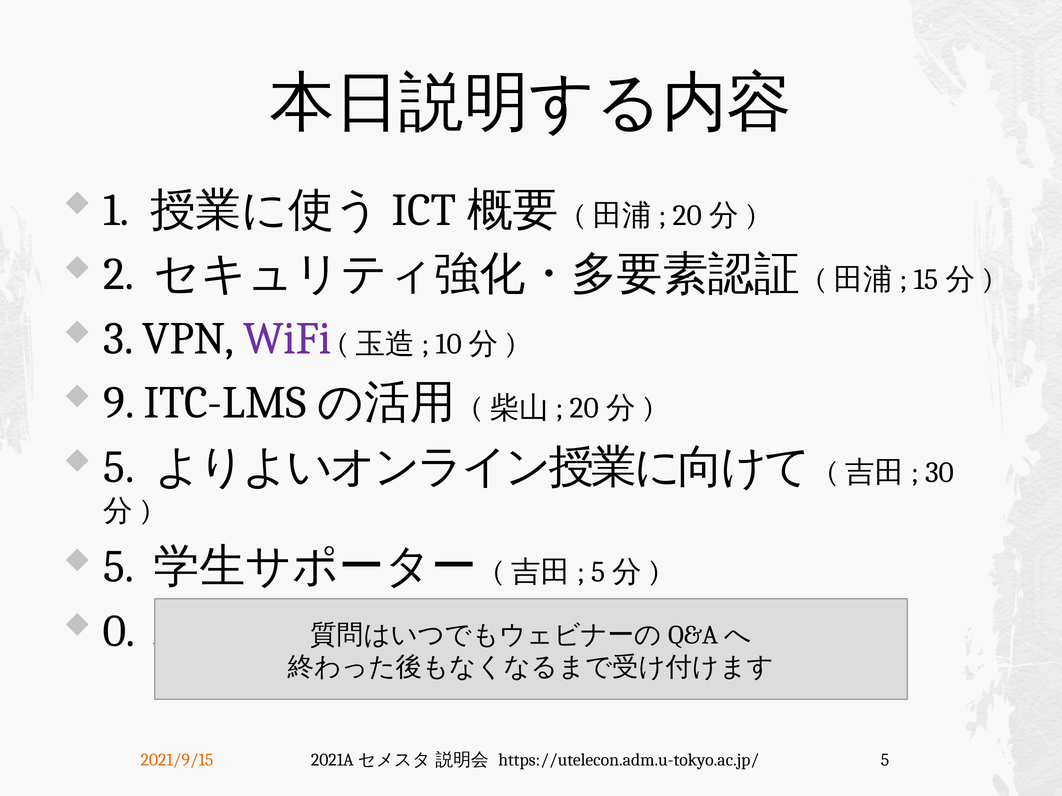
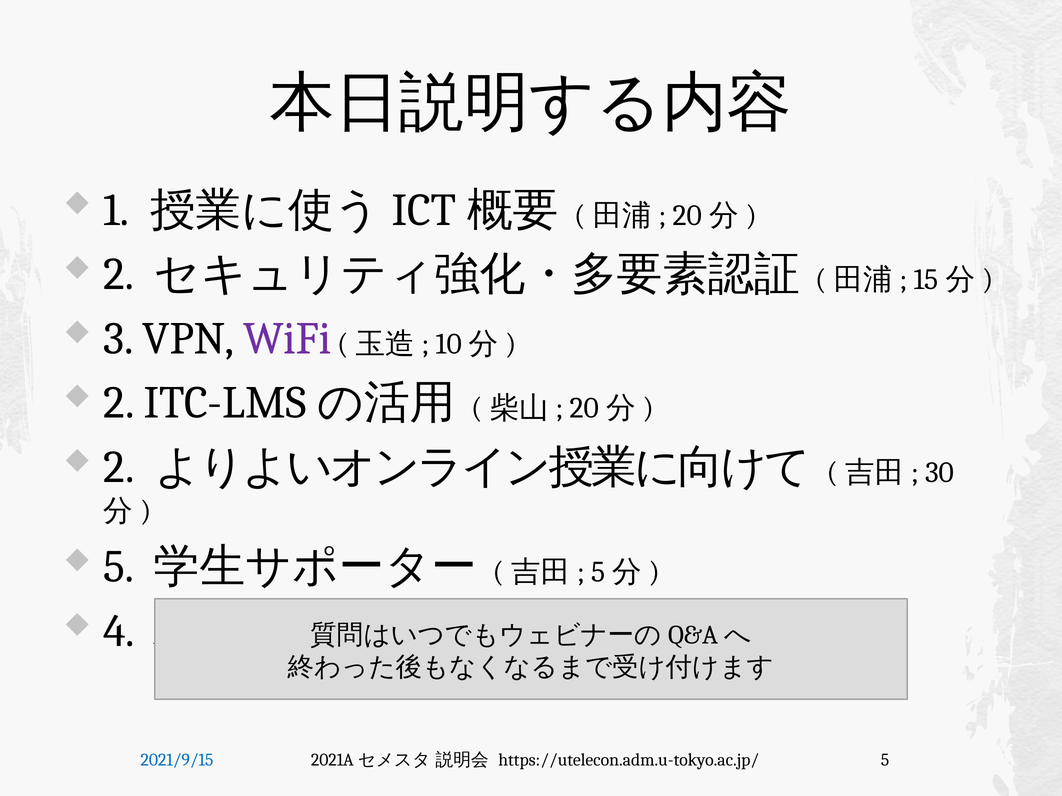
9 at (119, 403): 9 -> 2
5 at (119, 467): 5 -> 2
0: 0 -> 4
2021/9/15 colour: orange -> blue
